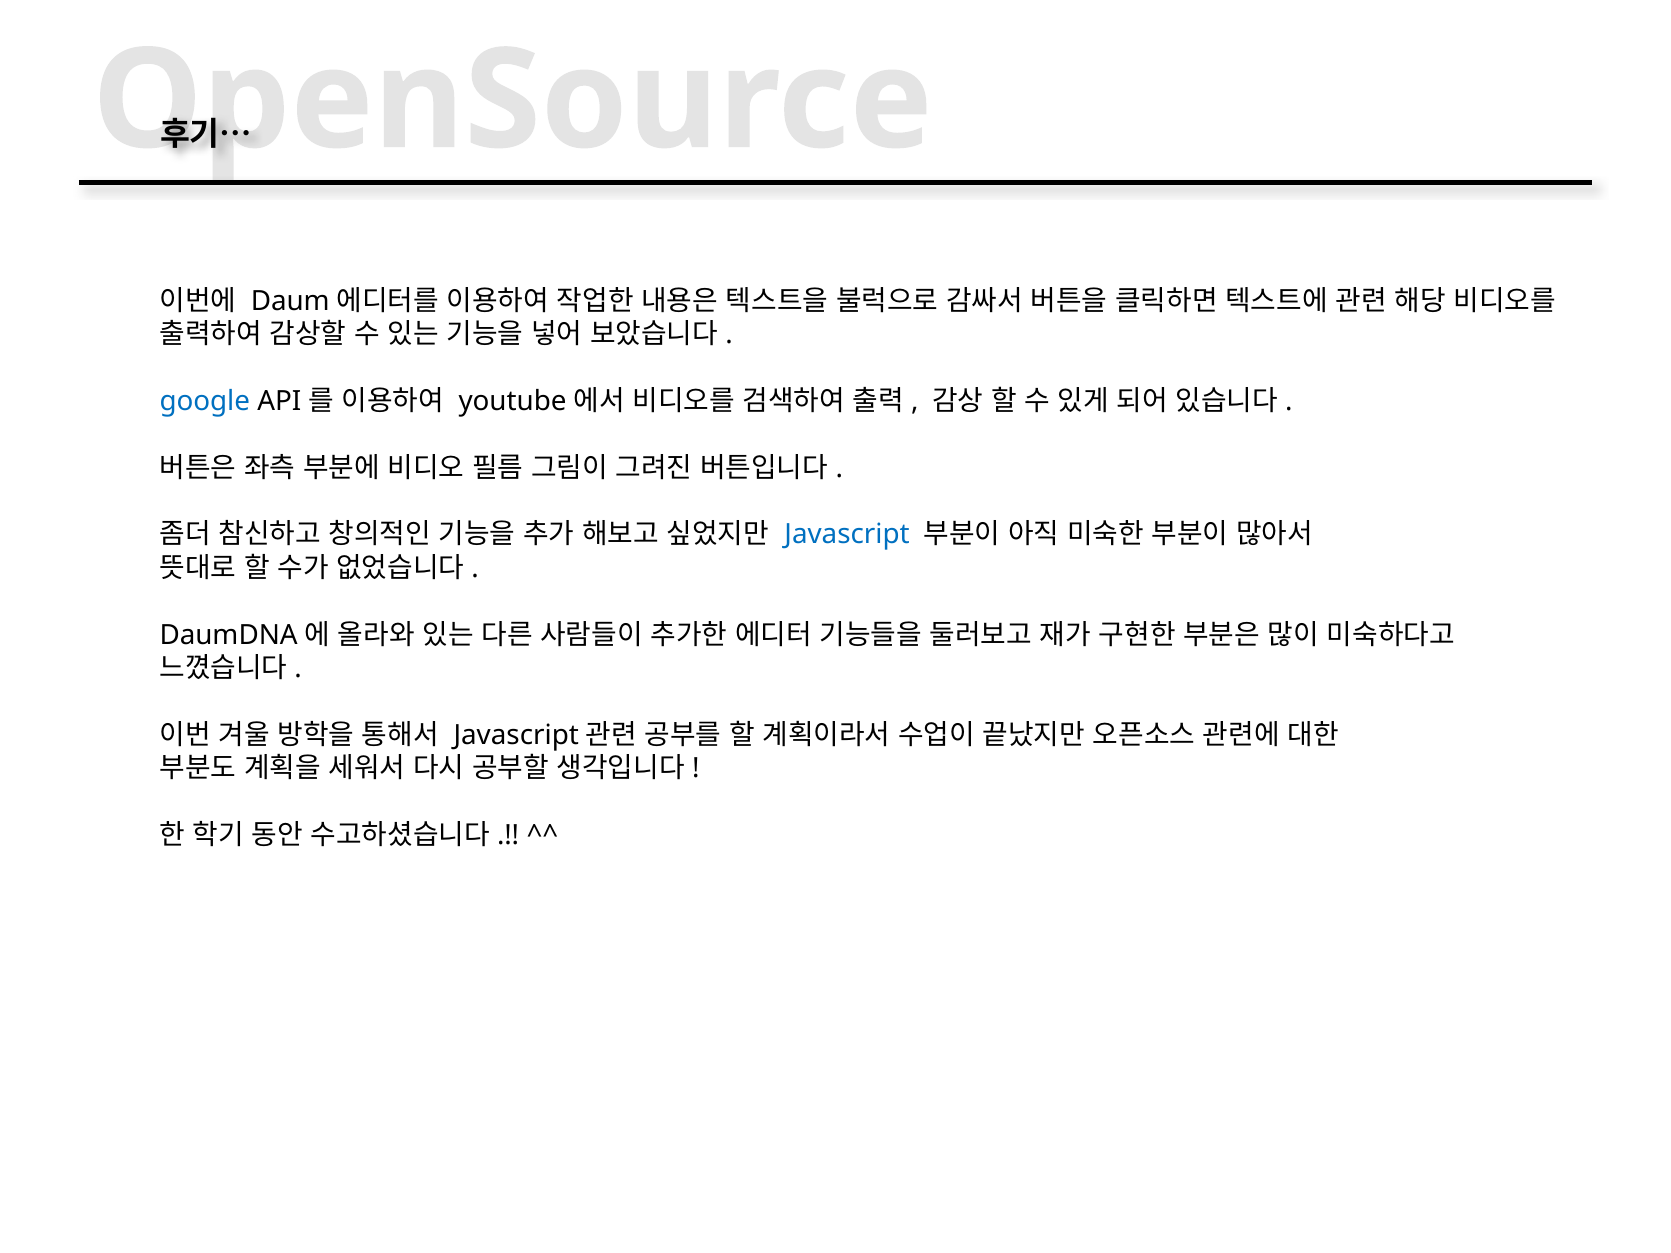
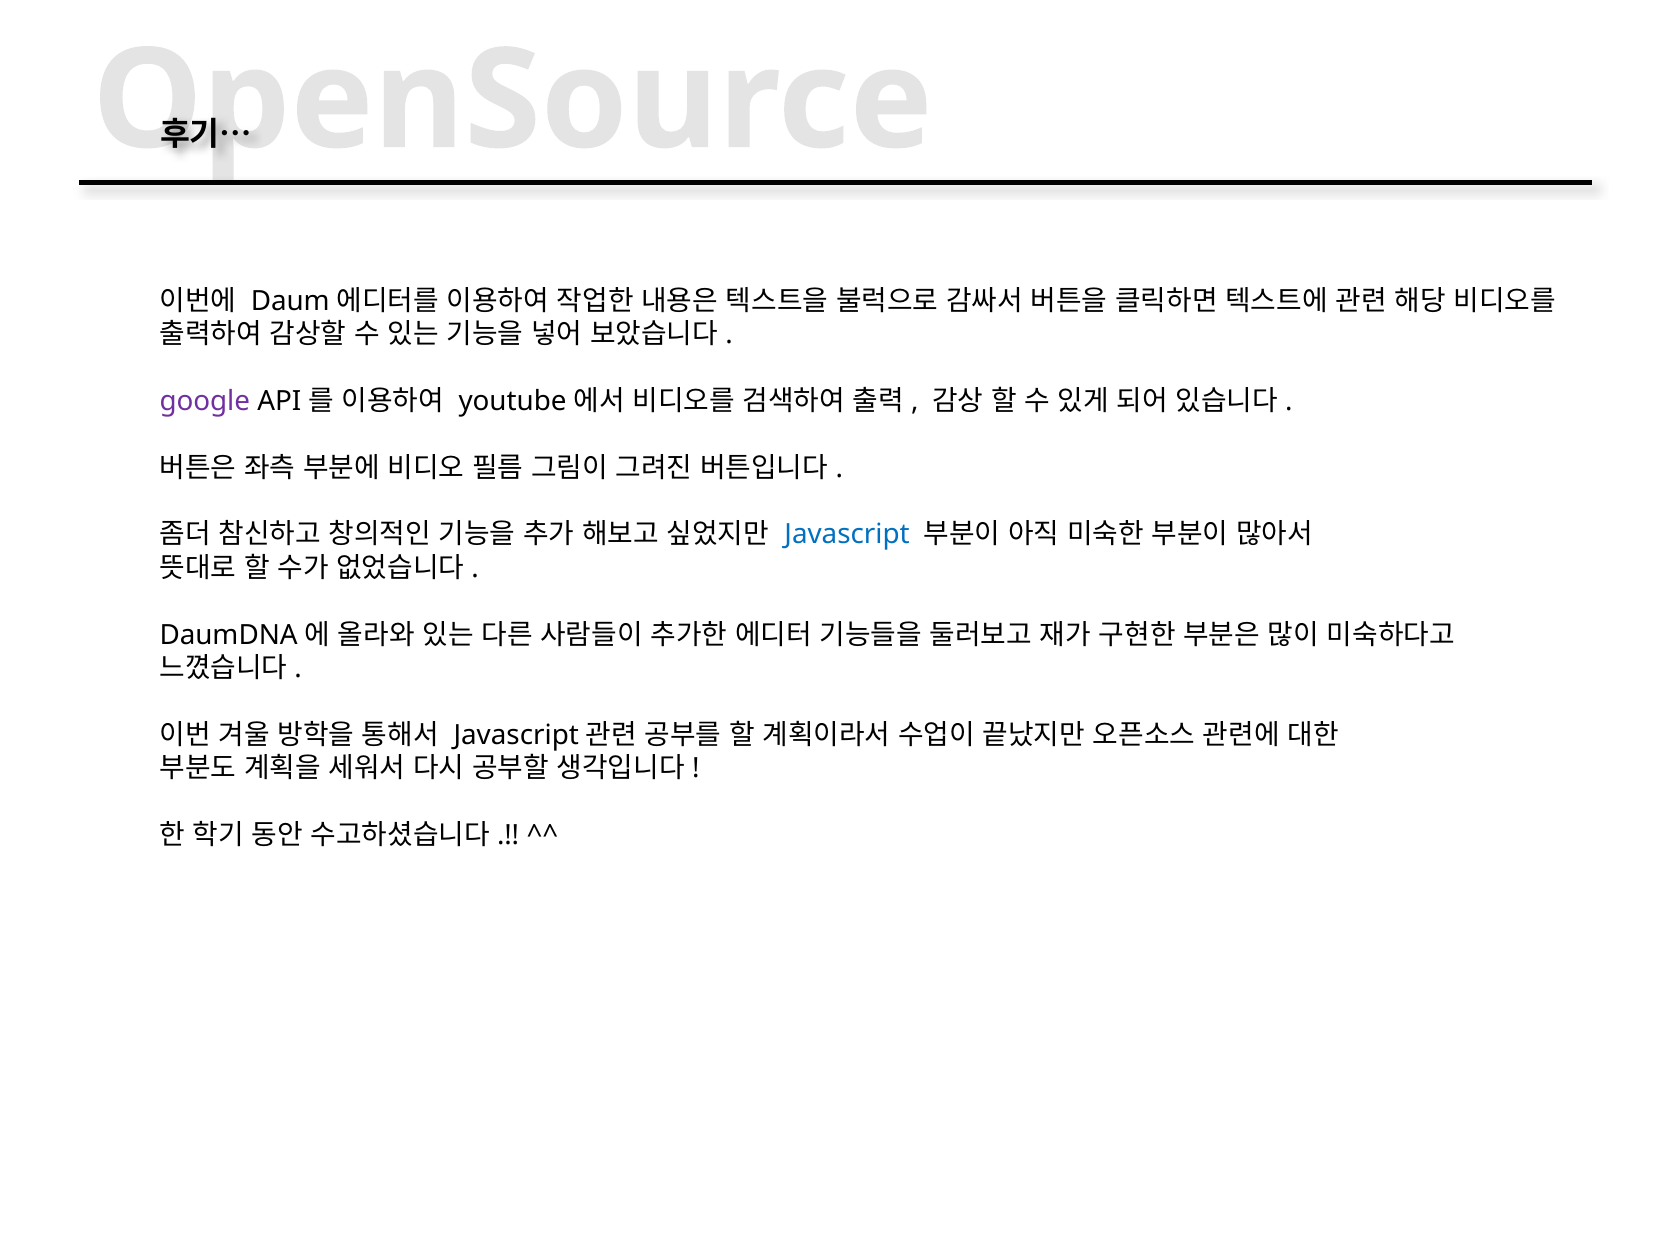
google colour: blue -> purple
